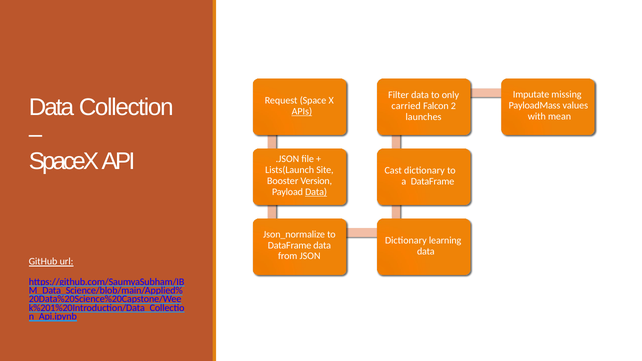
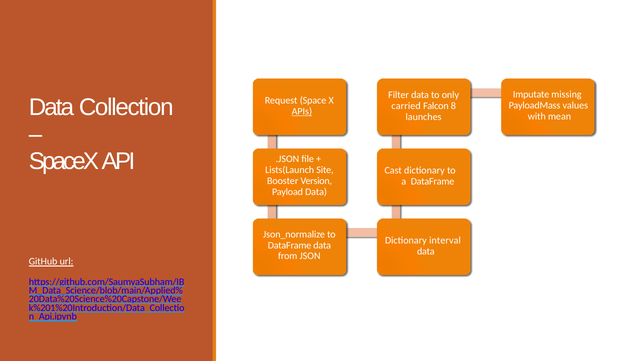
2: 2 -> 8
Data at (316, 192) underline: present -> none
learning: learning -> interval
